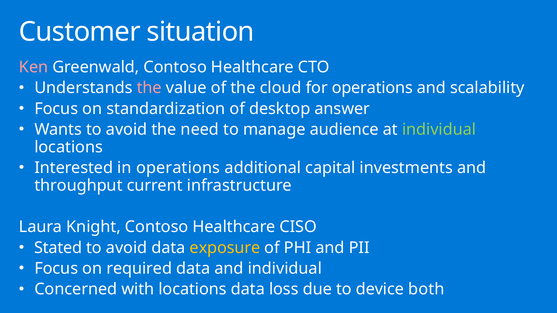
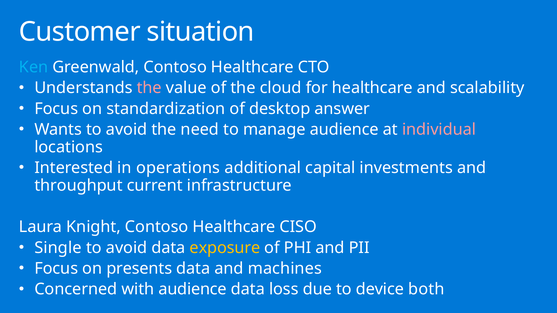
Ken colour: pink -> light blue
for operations: operations -> healthcare
individual at (439, 130) colour: light green -> pink
Stated: Stated -> Single
required: required -> presents
and individual: individual -> machines
with locations: locations -> audience
